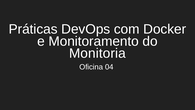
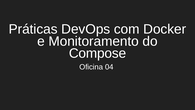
Monitoria: Monitoria -> Compose
